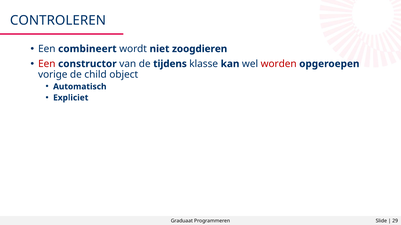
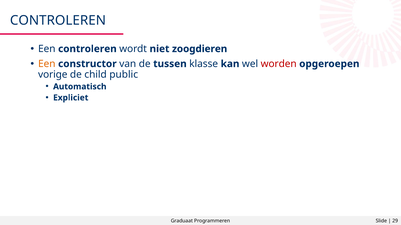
Een combineert: combineert -> controleren
Een at (47, 64) colour: red -> orange
tijdens: tijdens -> tussen
object: object -> public
